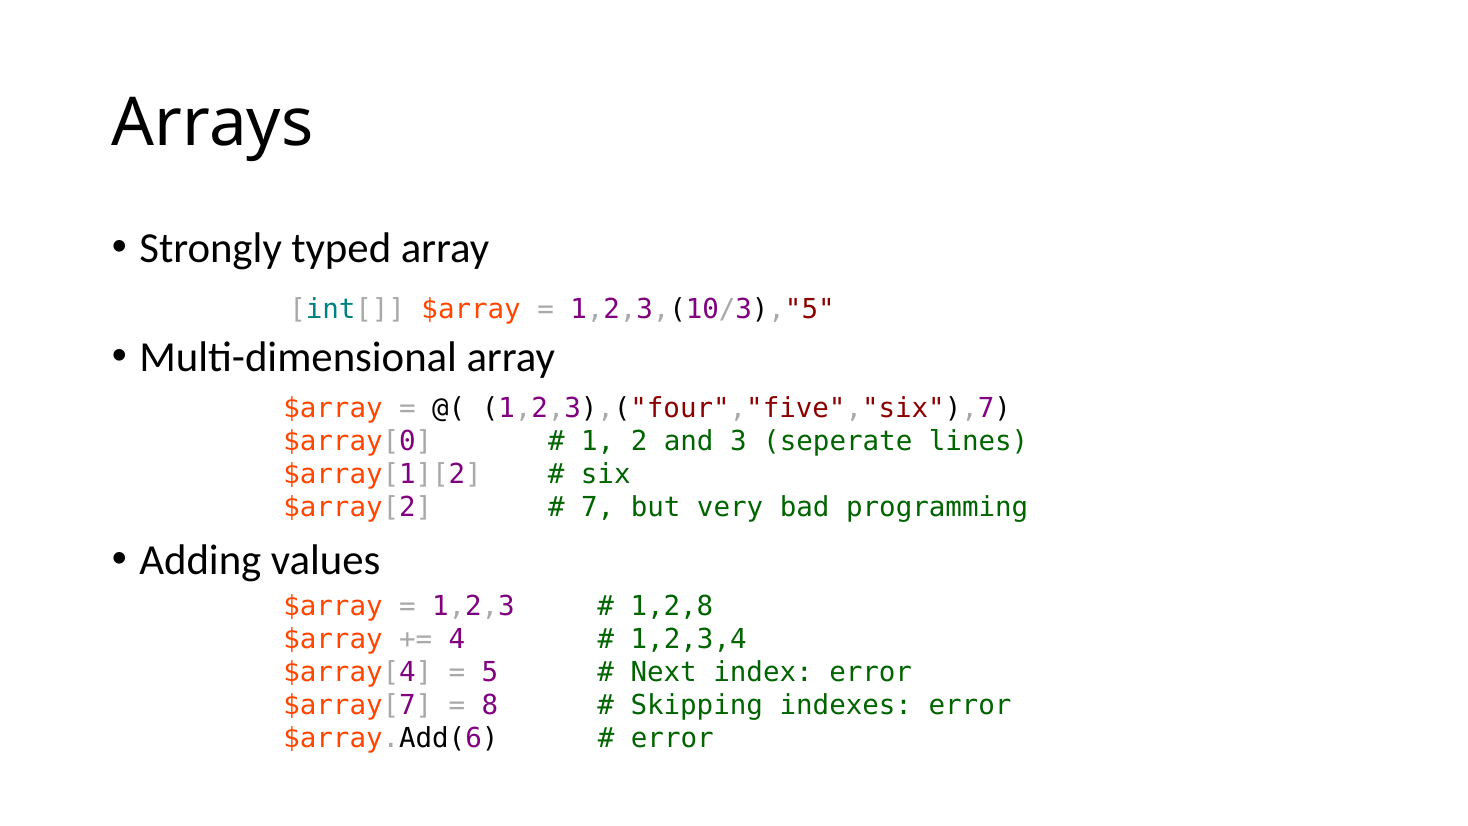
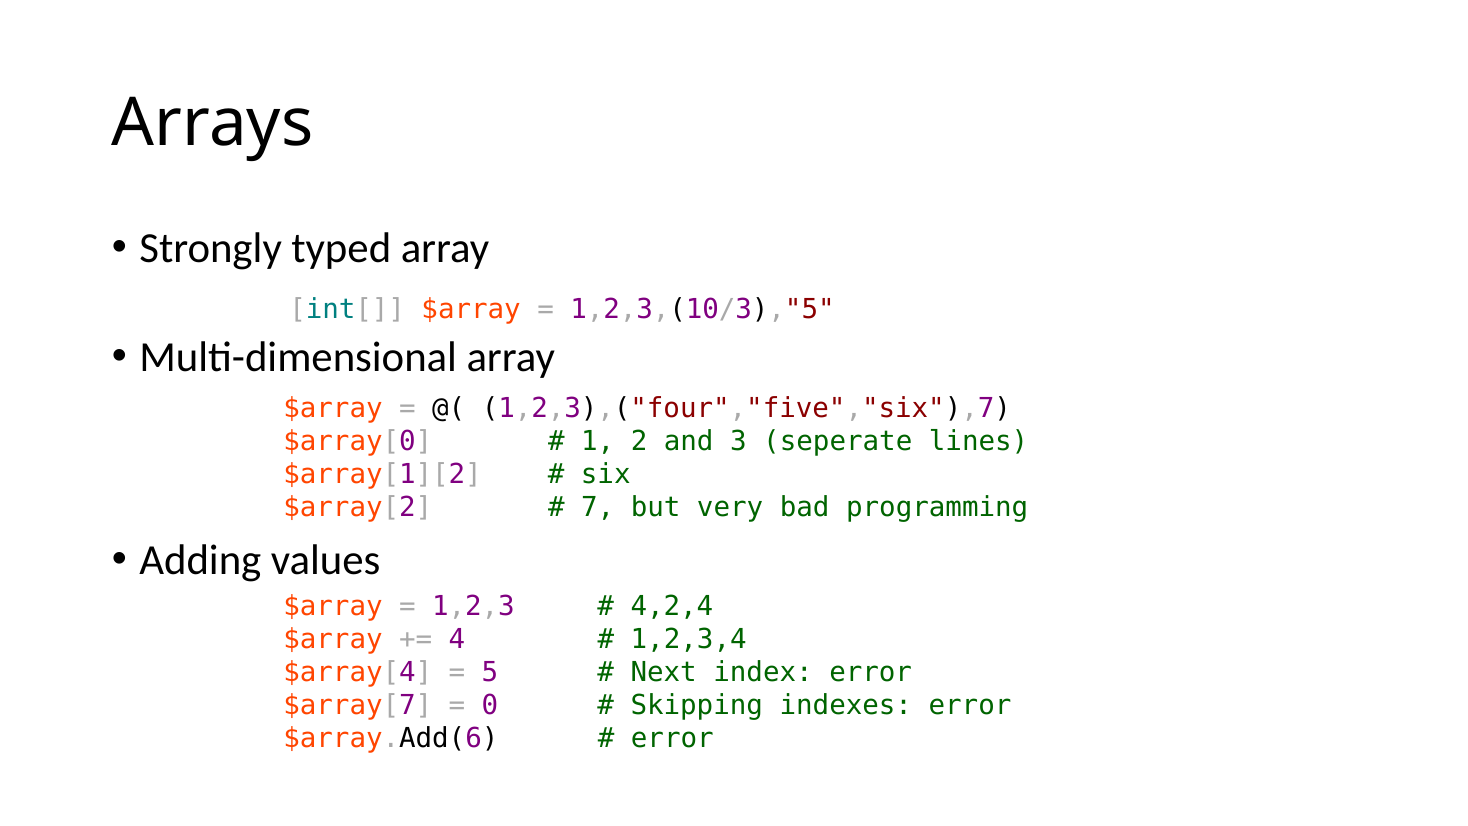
1,2,8: 1,2,8 -> 4,2,4
8: 8 -> 0
